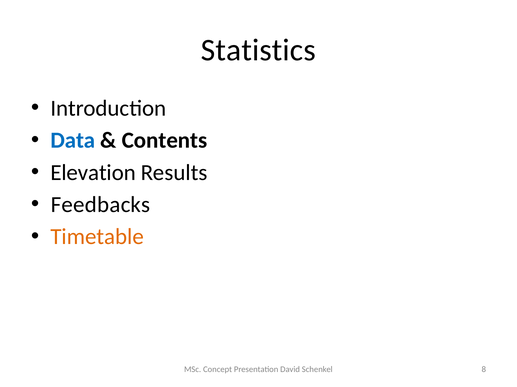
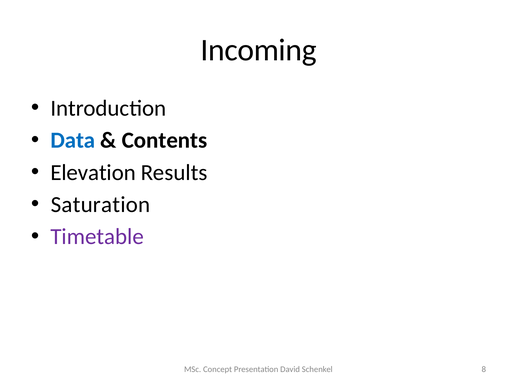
Statistics: Statistics -> Incoming
Feedbacks: Feedbacks -> Saturation
Timetable colour: orange -> purple
